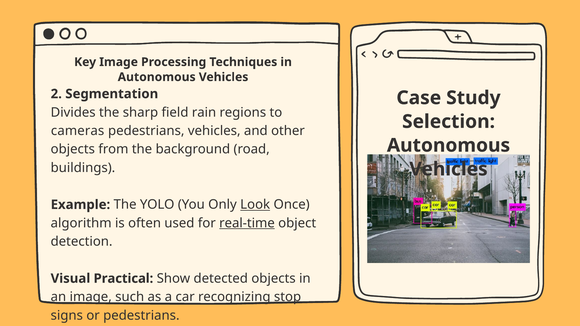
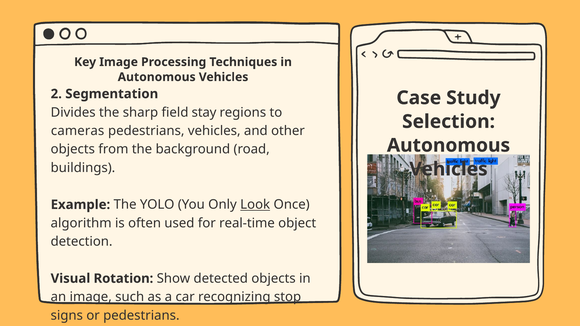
rain: rain -> stay
real-time underline: present -> none
Practical: Practical -> Rotation
